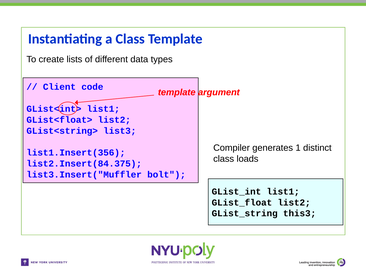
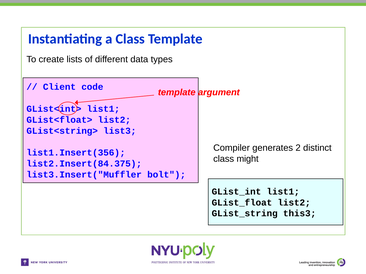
1: 1 -> 2
loads: loads -> might
